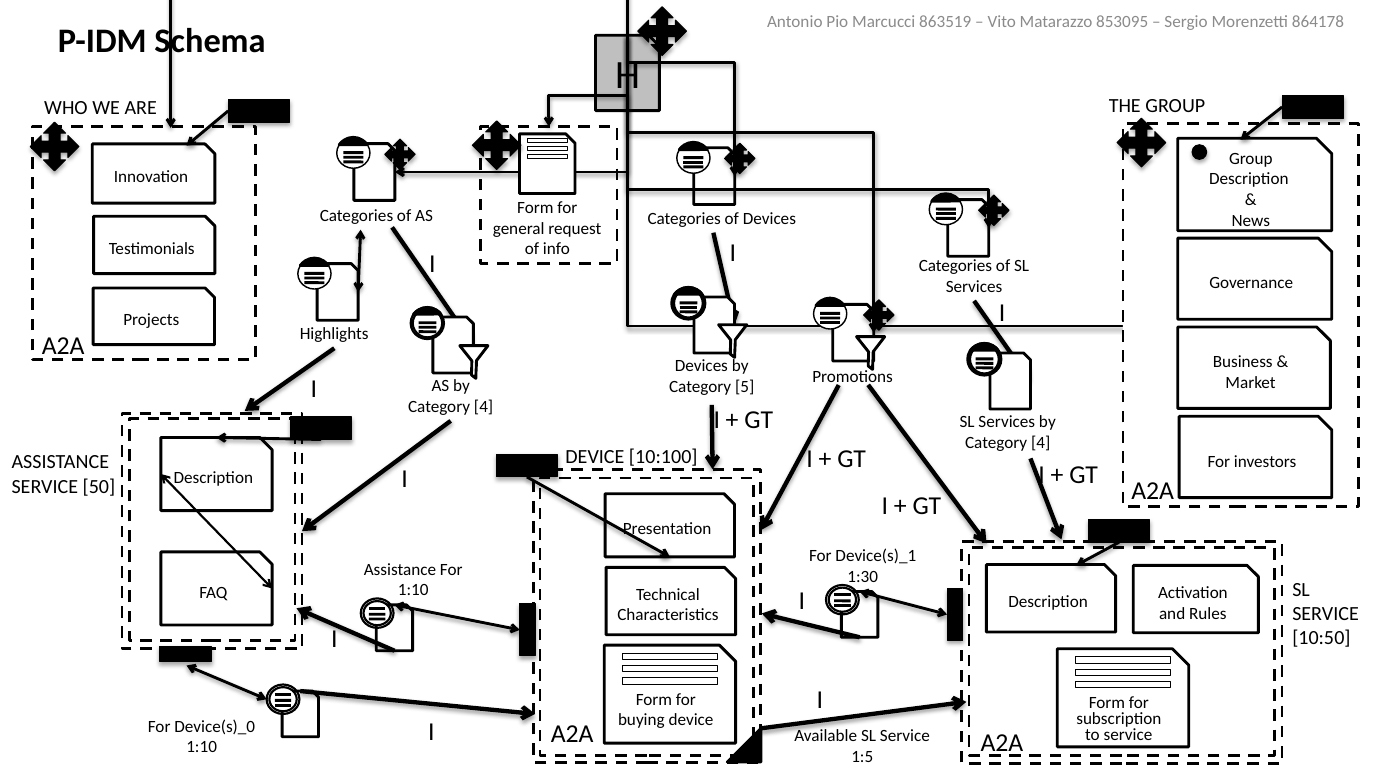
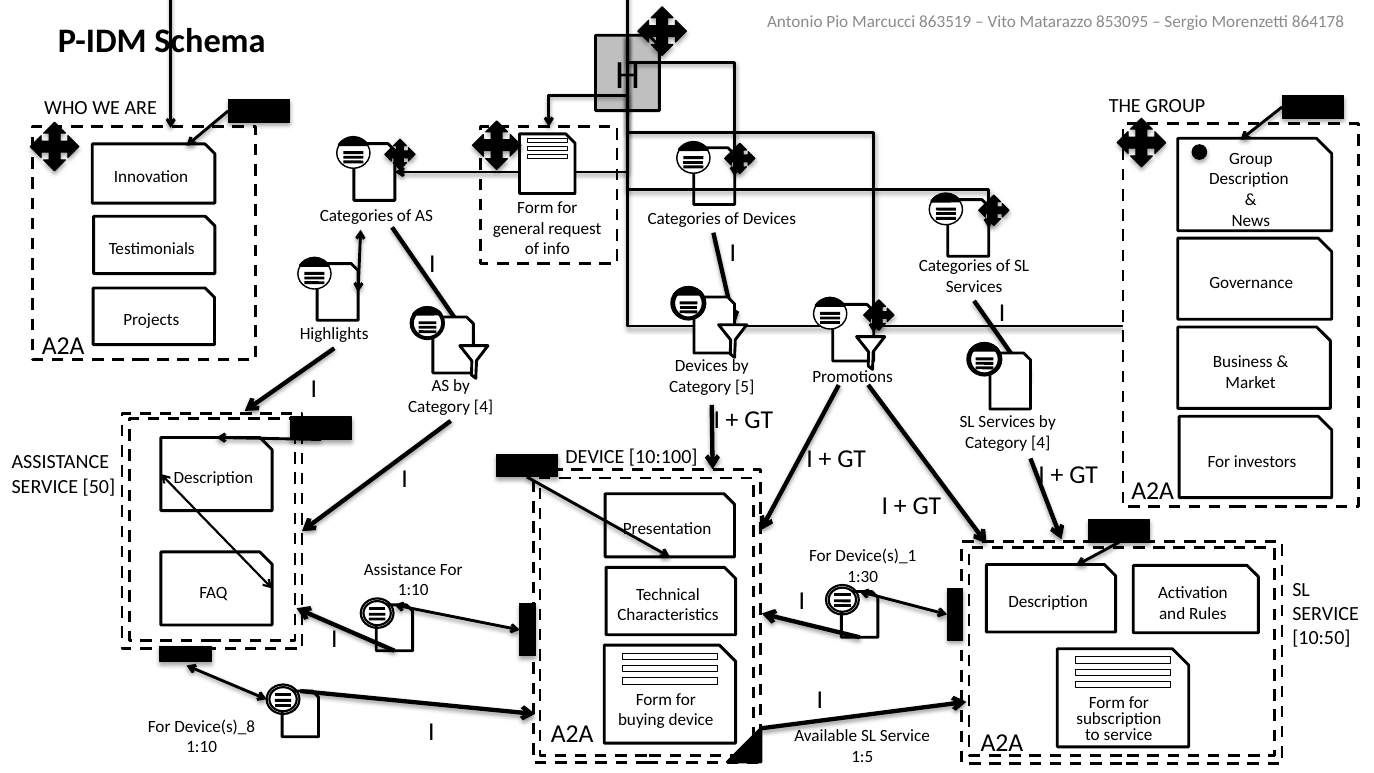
Device(s)_0: Device(s)_0 -> Device(s)_8
